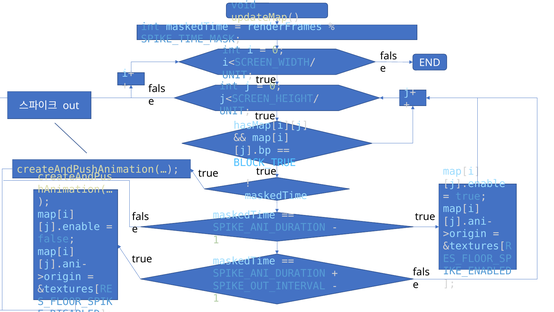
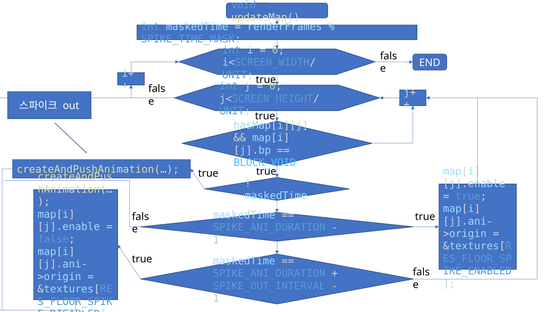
BLOCK_TRUE: BLOCK_TRUE -> BLOCK_VOID
